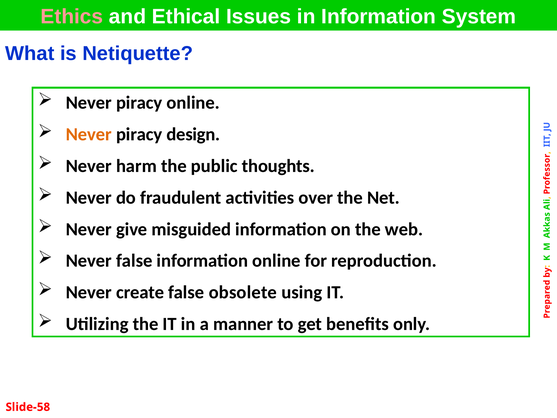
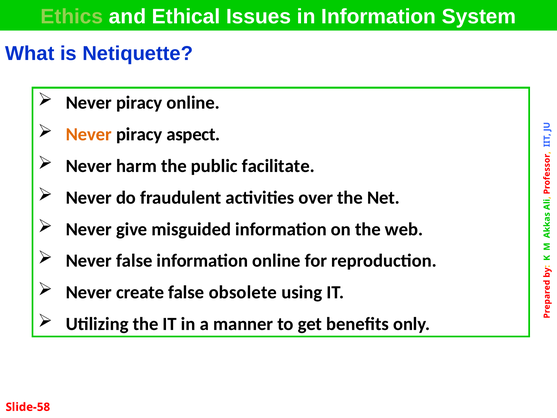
Ethics colour: pink -> light green
design: design -> aspect
thoughts: thoughts -> facilitate
